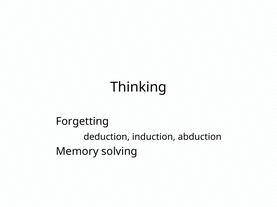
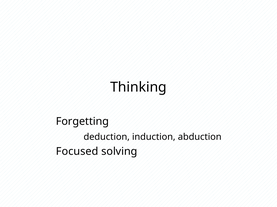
Memory: Memory -> Focused
